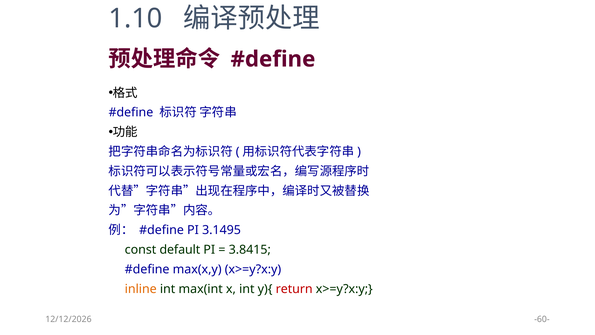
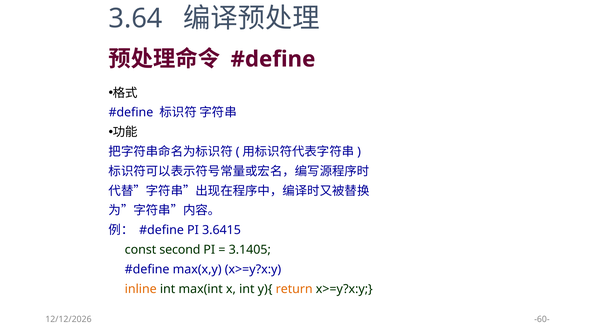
1.10: 1.10 -> 3.64
3.1495: 3.1495 -> 3.6415
default: default -> second
3.8415: 3.8415 -> 3.1405
return colour: red -> orange
